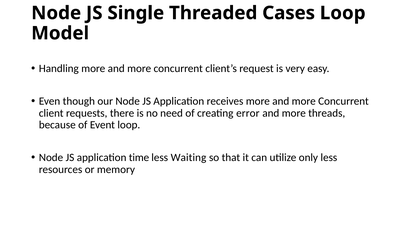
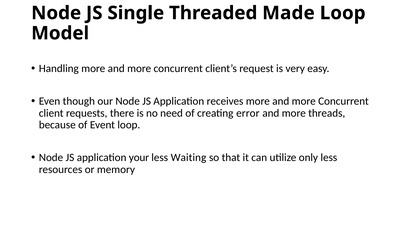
Cases: Cases -> Made
time: time -> your
